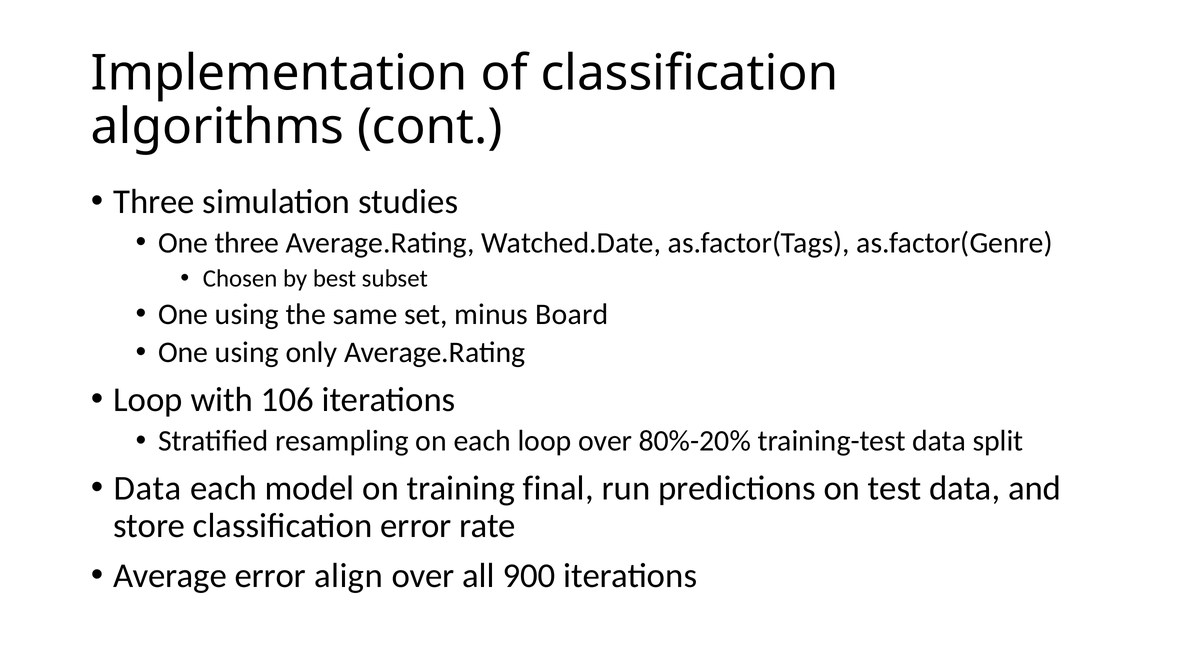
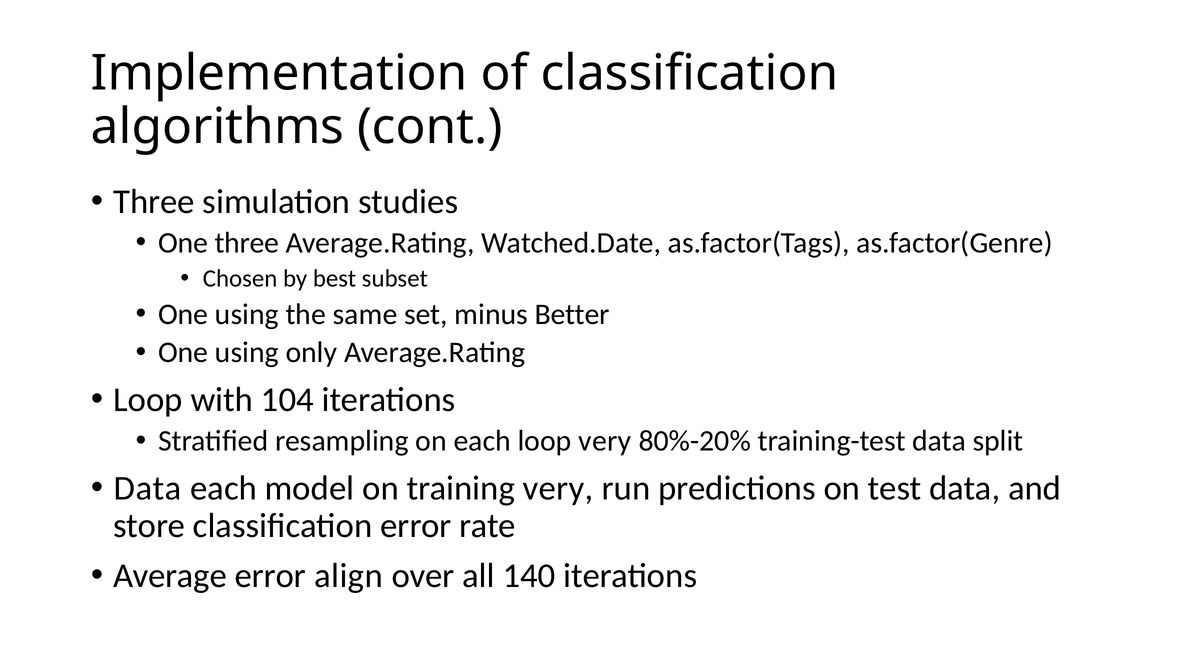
Board: Board -> Better
106: 106 -> 104
loop over: over -> very
training final: final -> very
900: 900 -> 140
